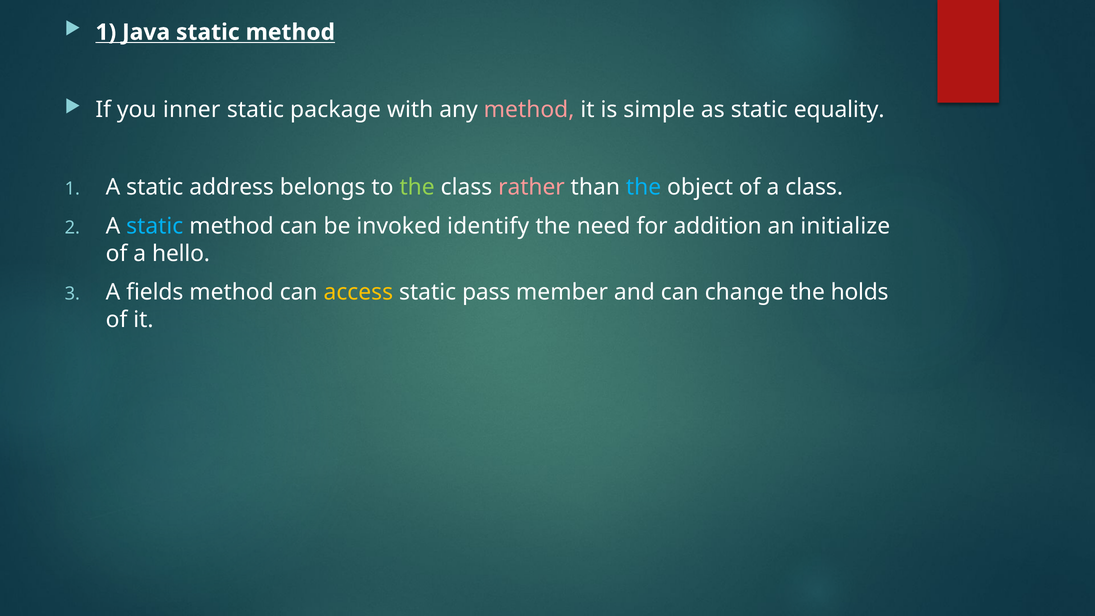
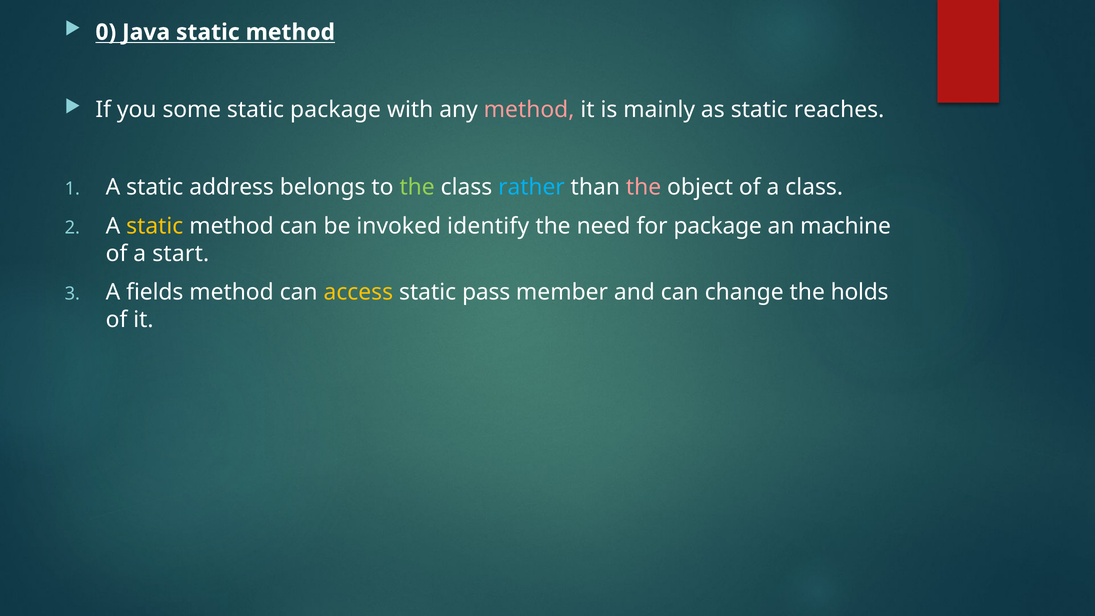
1 at (106, 32): 1 -> 0
inner: inner -> some
simple: simple -> mainly
equality: equality -> reaches
rather colour: pink -> light blue
the at (644, 187) colour: light blue -> pink
static at (155, 226) colour: light blue -> yellow
for addition: addition -> package
initialize: initialize -> machine
hello: hello -> start
